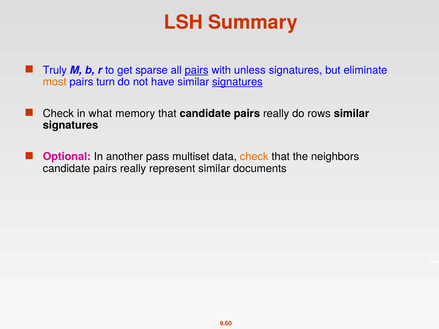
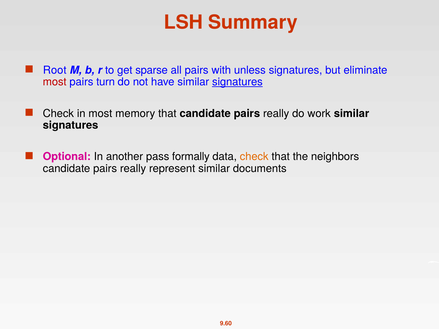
Truly: Truly -> Root
pairs at (197, 70) underline: present -> none
most at (55, 82) colour: orange -> red
in what: what -> most
rows: rows -> work
multiset: multiset -> formally
